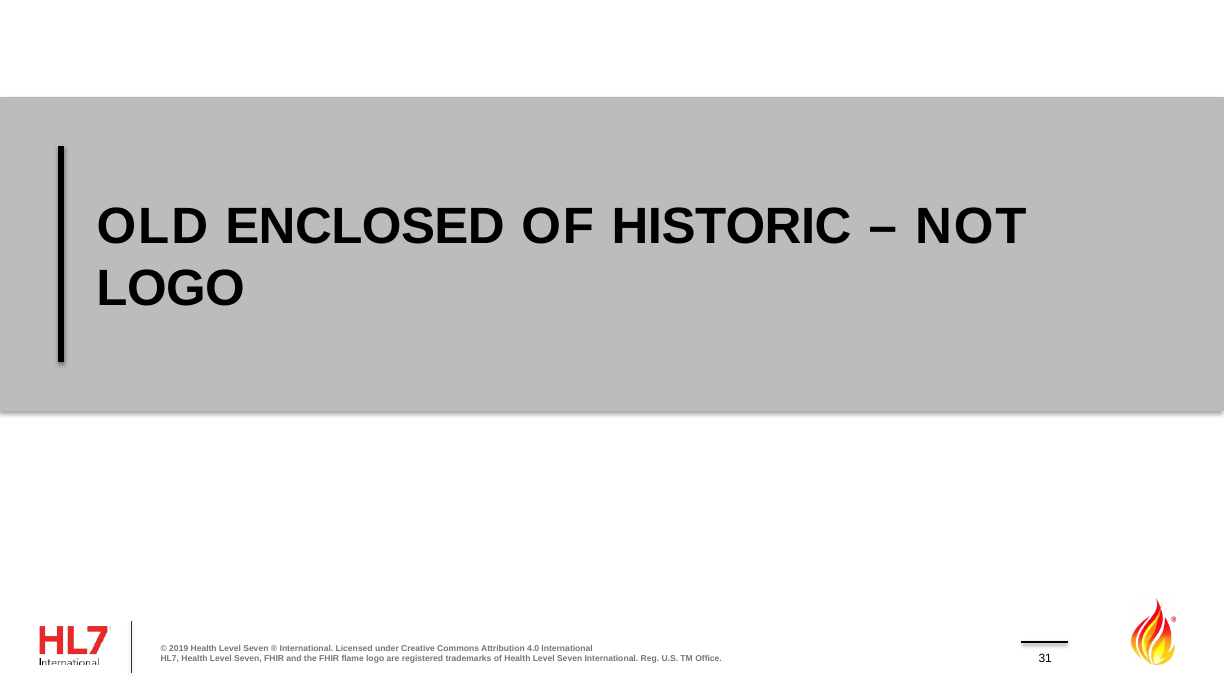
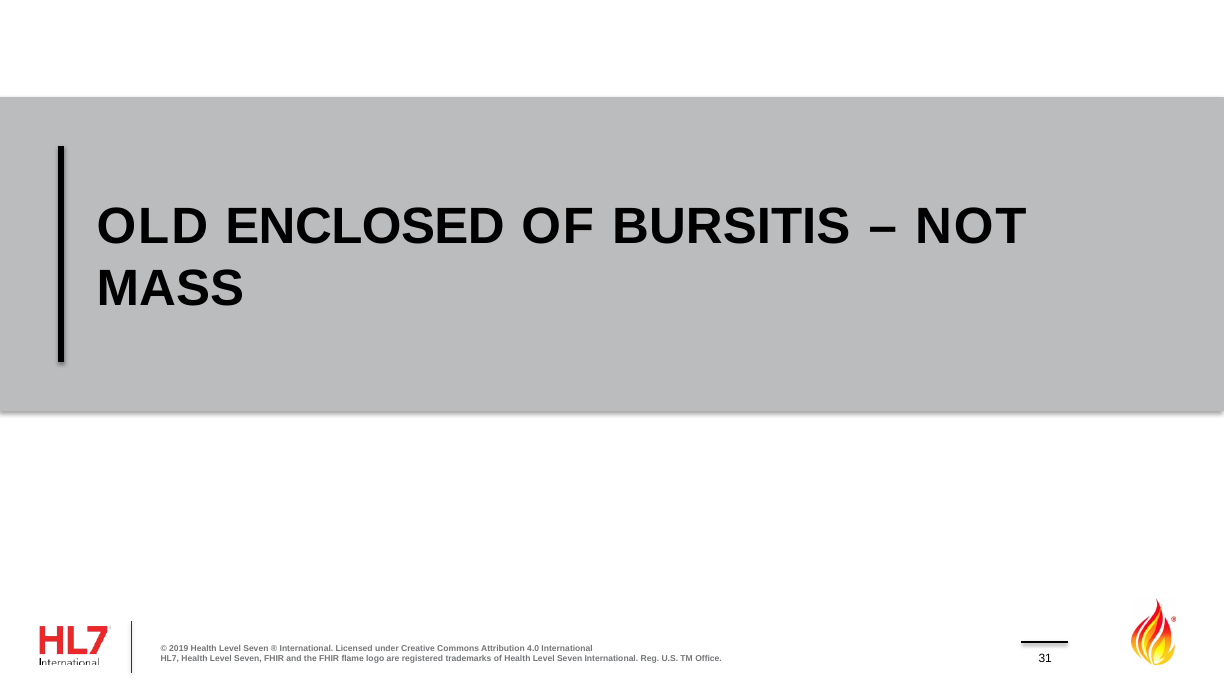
HISTORIC: HISTORIC -> BURSITIS
LOGO at (171, 288): LOGO -> MASS
